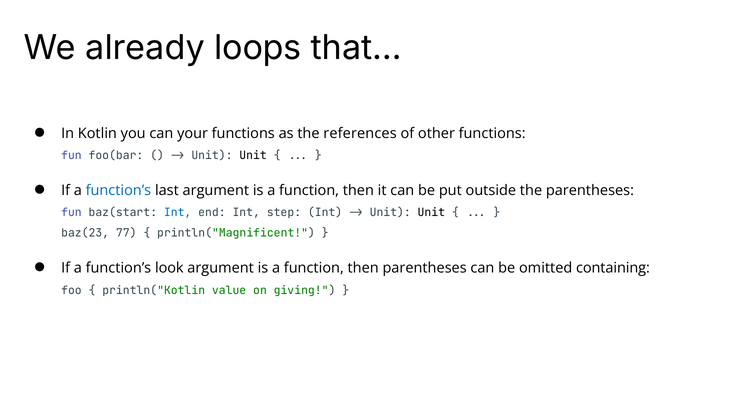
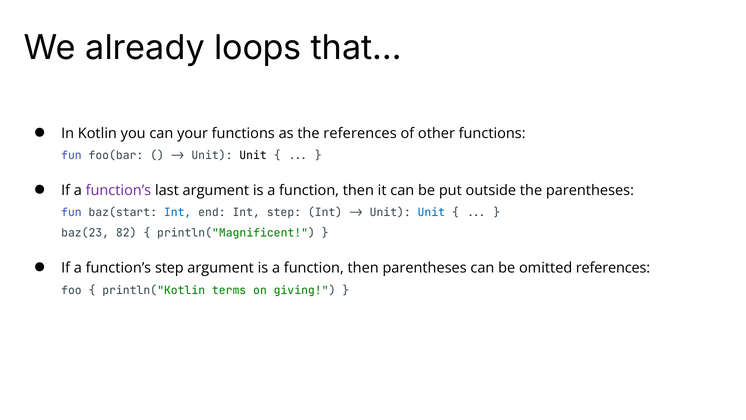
function’s at (118, 190) colour: blue -> purple
Unit at (431, 212) colour: black -> blue
77: 77 -> 82
function’s look: look -> step
omitted containing: containing -> references
value: value -> terms
